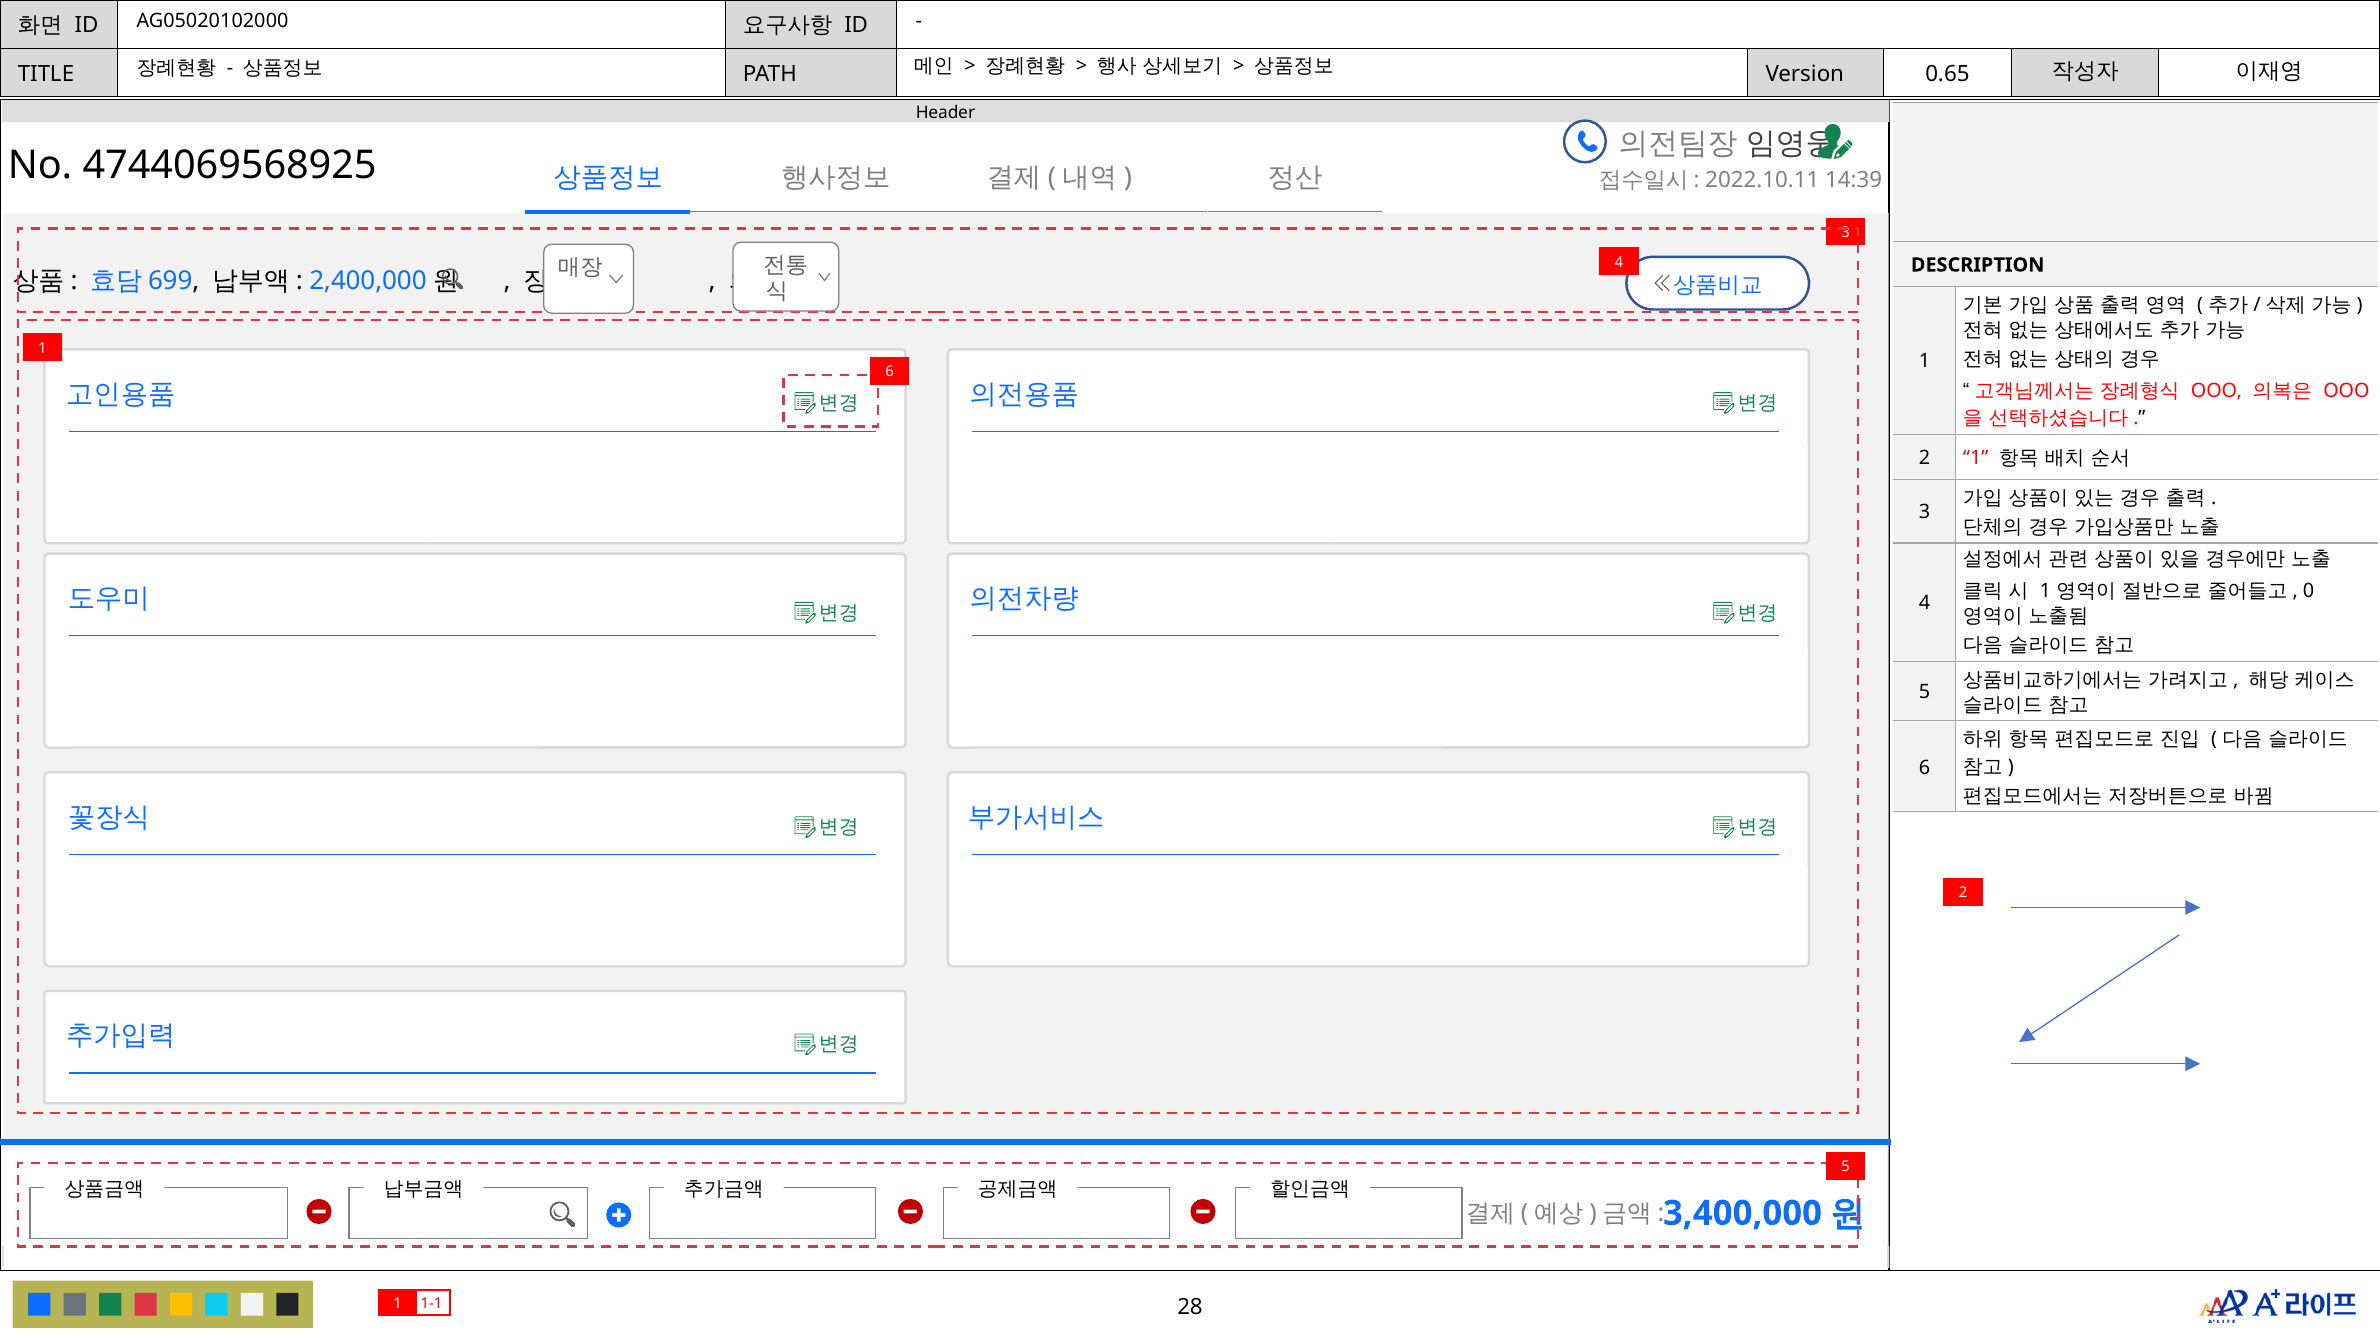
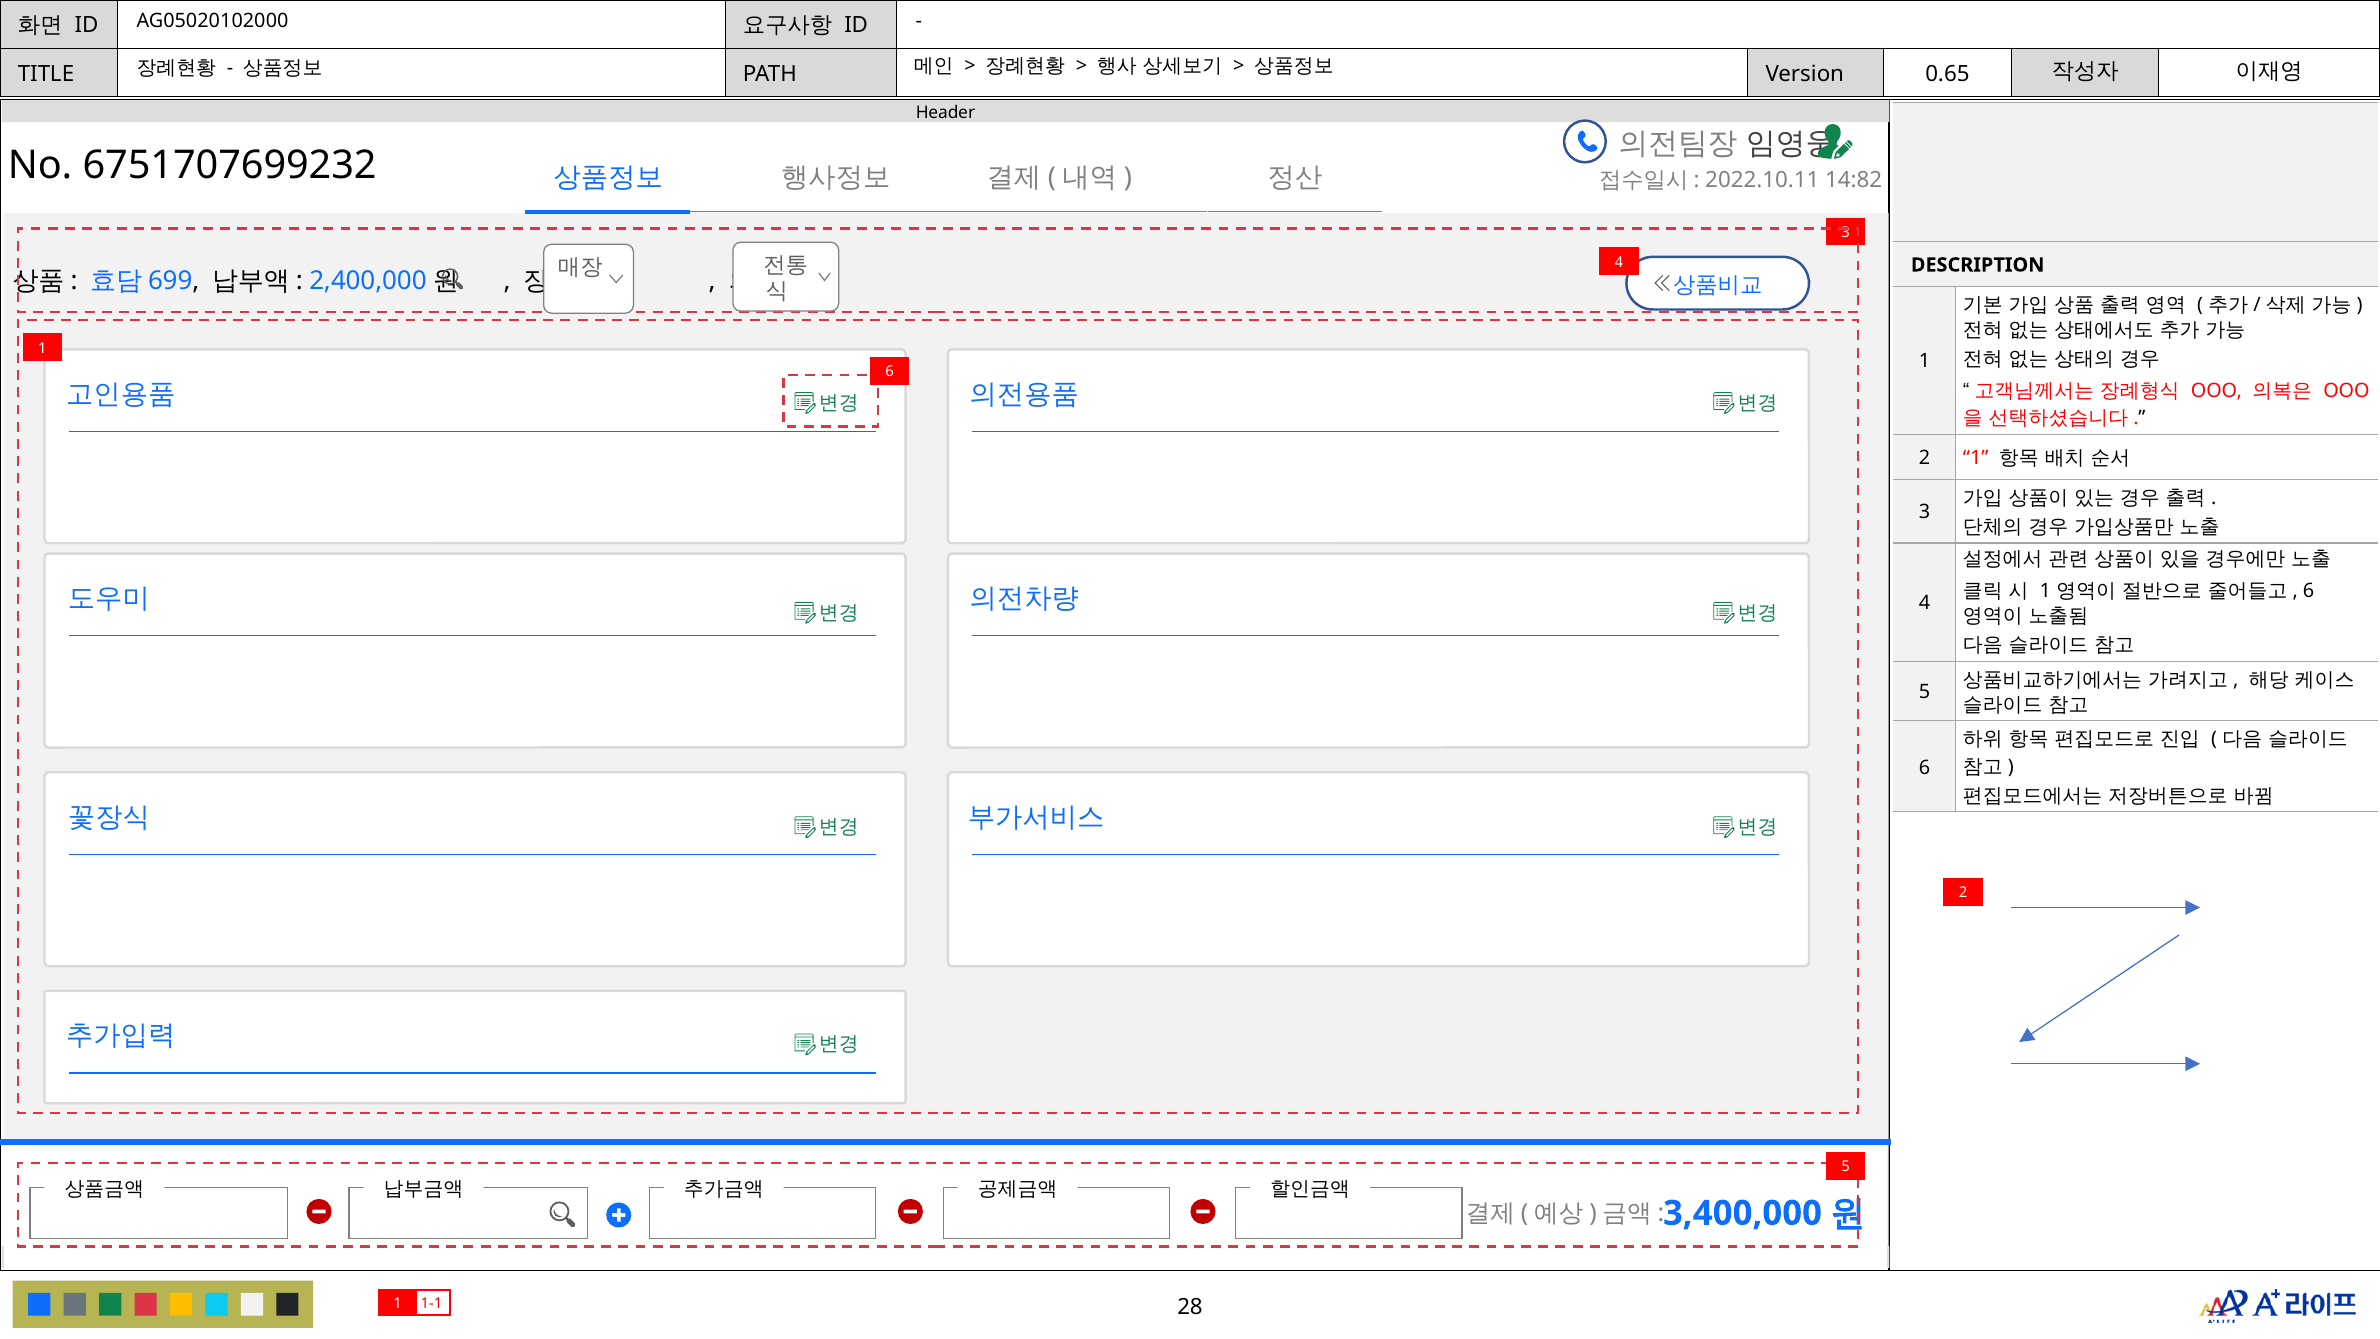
4744069568925: 4744069568925 -> 6751707699232
14:39: 14:39 -> 14:82
0 at (2309, 591): 0 -> 6
